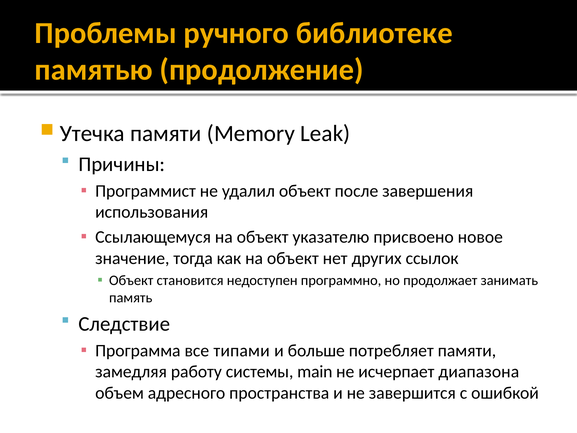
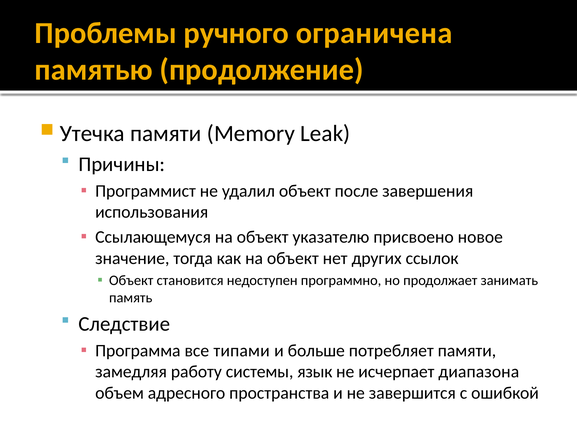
библиотеке: библиотеке -> ограничена
main: main -> язык
